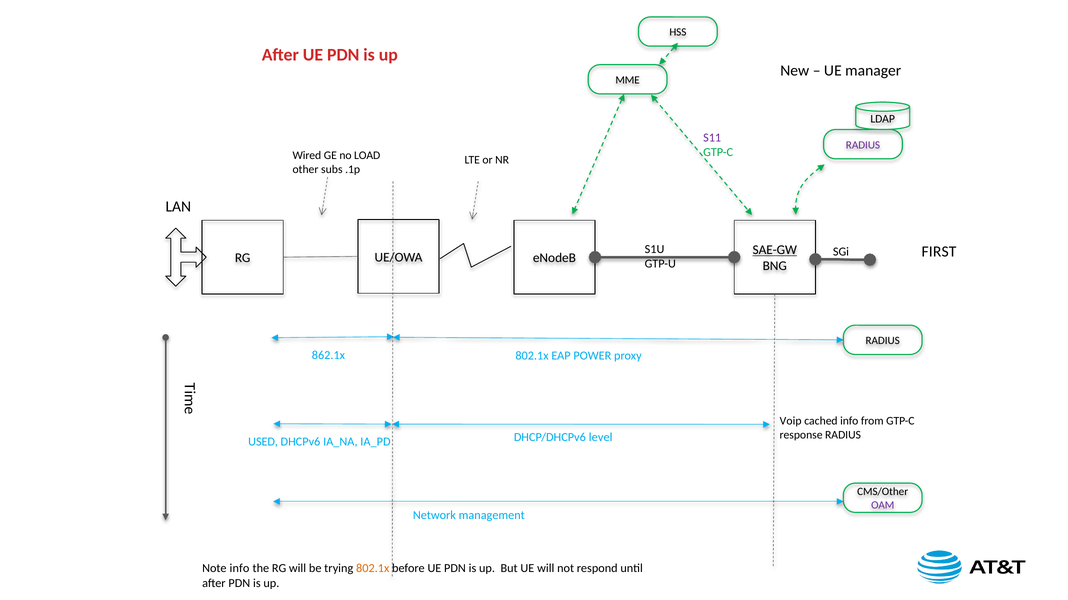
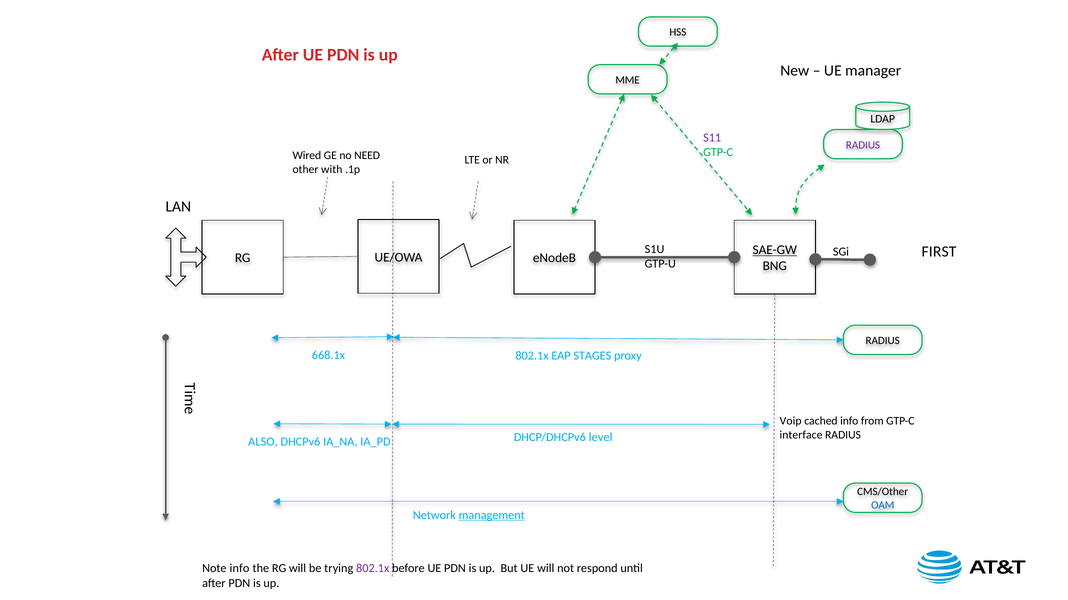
LOAD: LOAD -> NEED
subs: subs -> with
862.1x: 862.1x -> 668.1x
POWER: POWER -> STAGES
response: response -> interface
USED: USED -> ALSO
OAM colour: purple -> blue
management underline: none -> present
802.1x at (373, 569) colour: orange -> purple
